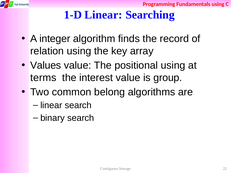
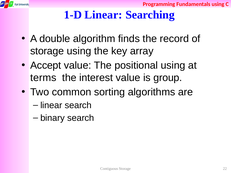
integer: integer -> double
relation at (47, 51): relation -> storage
Values: Values -> Accept
belong: belong -> sorting
